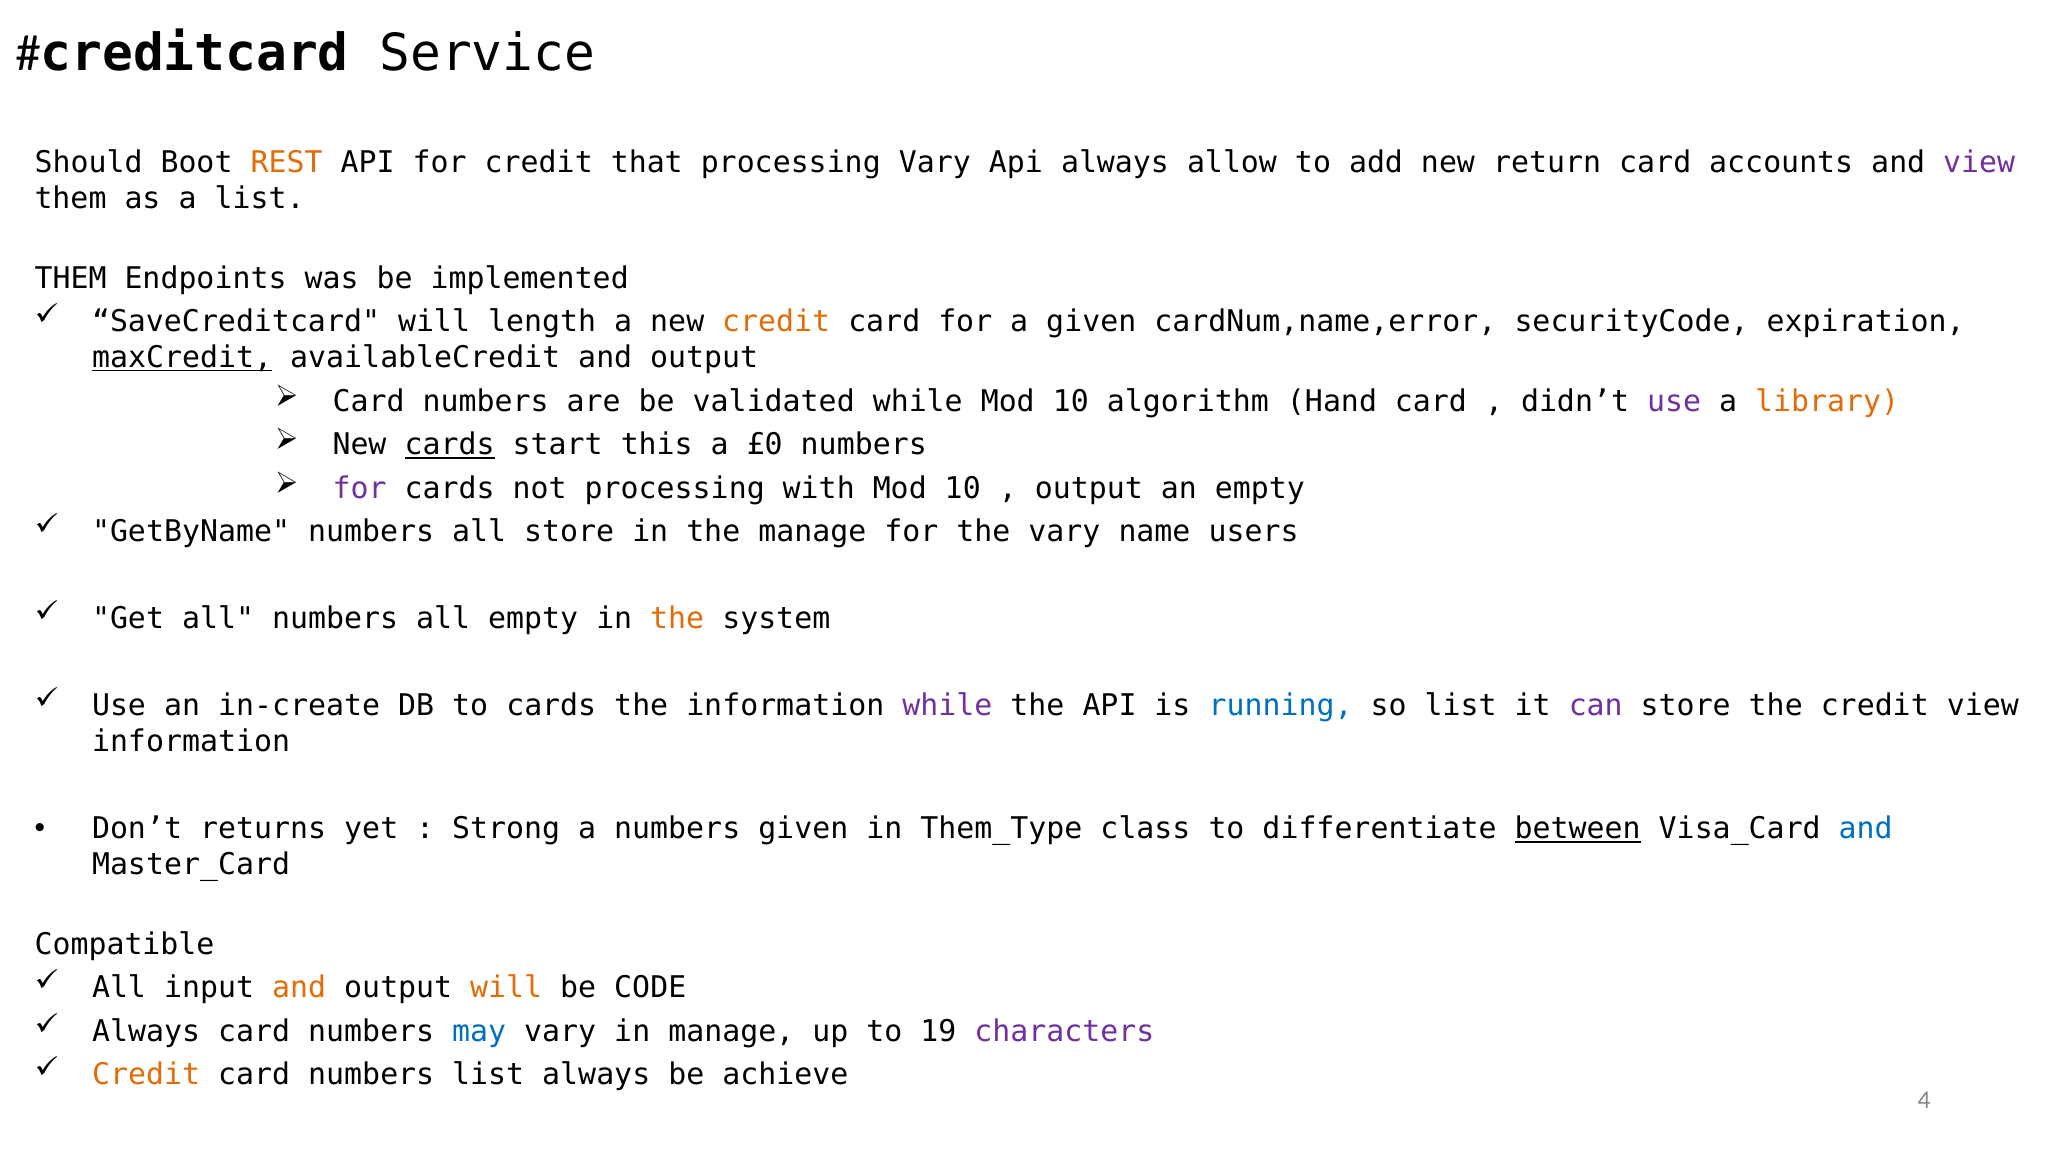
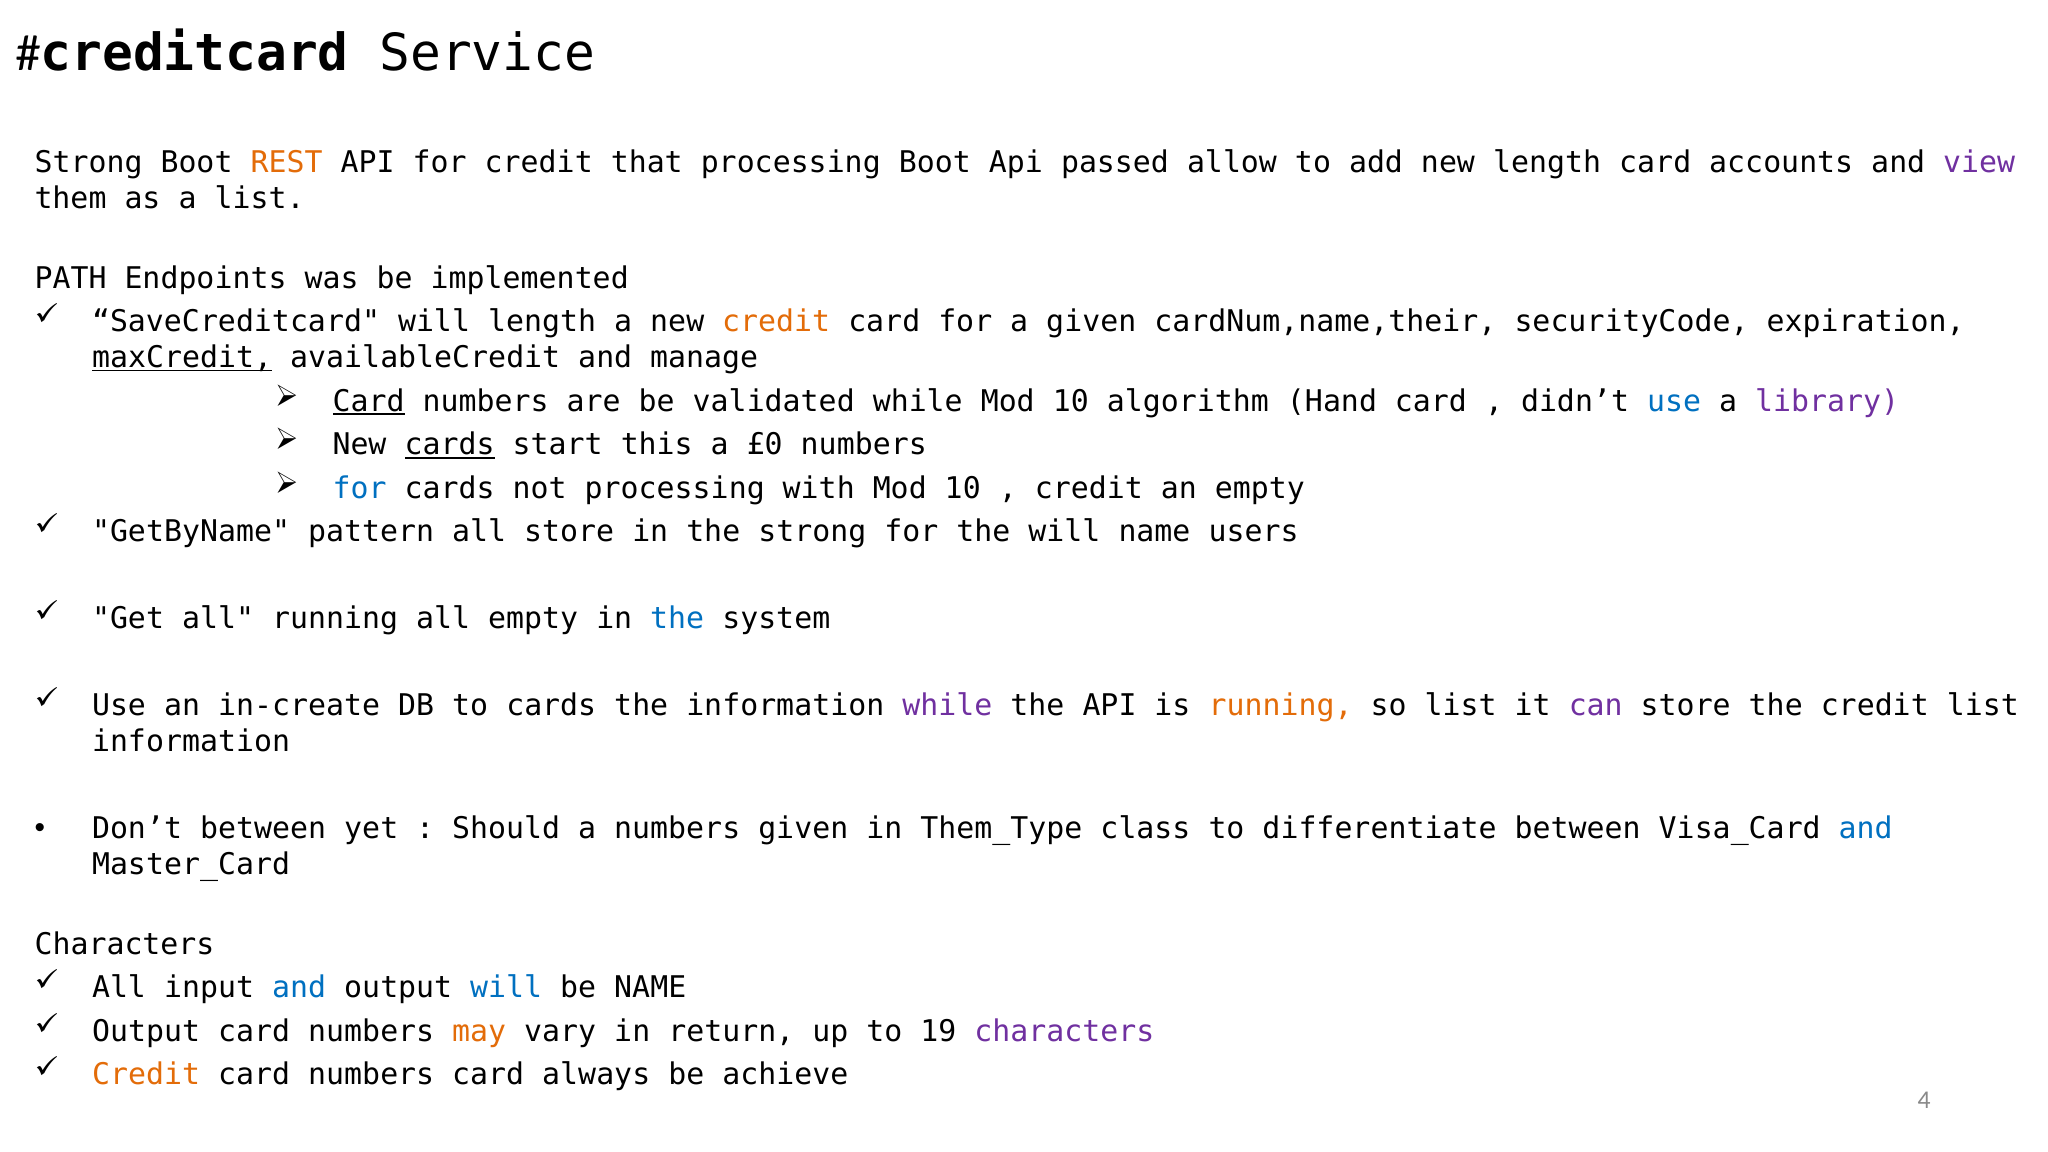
Should at (89, 163): Should -> Strong
processing Vary: Vary -> Boot
Api always: always -> passed
new return: return -> length
THEM at (71, 278): THEM -> PATH
cardNum,name,error: cardNum,name,error -> cardNum,name,their
availableCredit and output: output -> manage
Card at (369, 401) underline: none -> present
use at (1674, 401) colour: purple -> blue
library colour: orange -> purple
for at (360, 488) colour: purple -> blue
output at (1089, 488): output -> credit
GetByName numbers: numbers -> pattern
the manage: manage -> strong
the vary: vary -> will
all numbers: numbers -> running
the at (677, 619) colour: orange -> blue
running at (1281, 706) colour: blue -> orange
credit view: view -> list
Don’t returns: returns -> between
Strong: Strong -> Should
between at (1578, 829) underline: present -> none
Compatible at (125, 944): Compatible -> Characters
and at (299, 988) colour: orange -> blue
will at (506, 988) colour: orange -> blue
be CODE: CODE -> NAME
Always at (146, 1031): Always -> Output
may colour: blue -> orange
in manage: manage -> return
numbers list: list -> card
